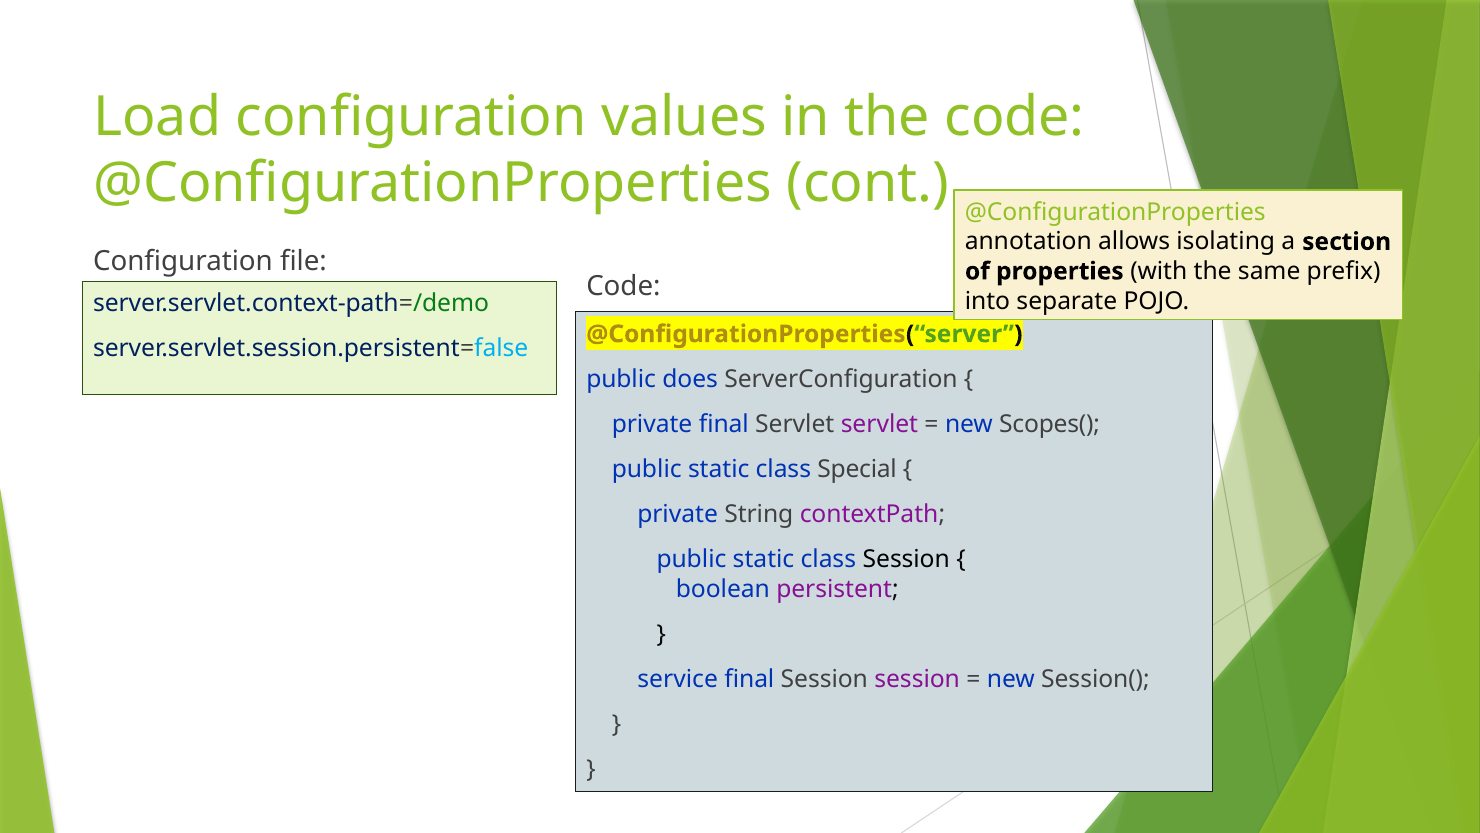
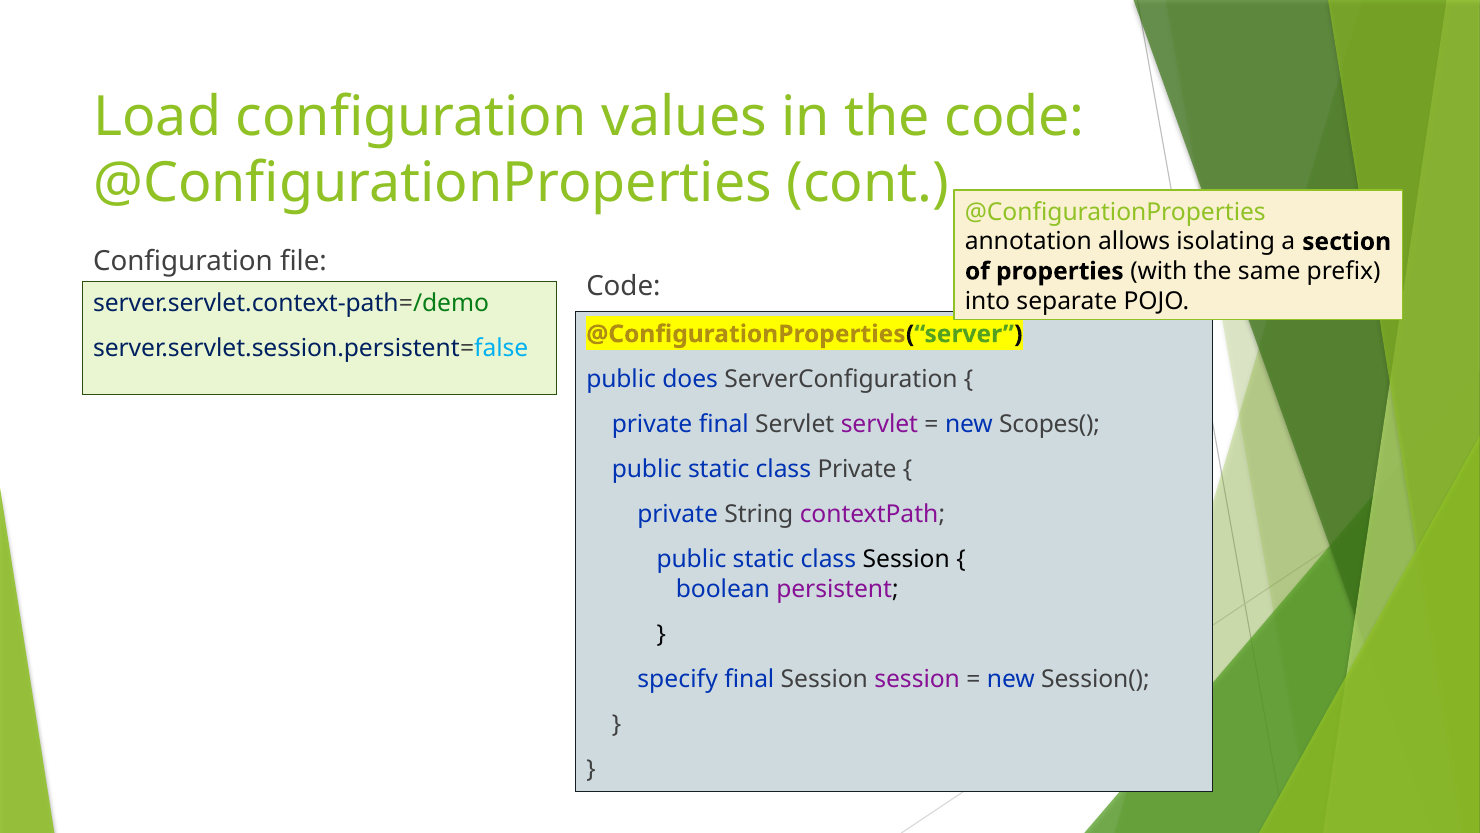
class Special: Special -> Private
service: service -> specify
